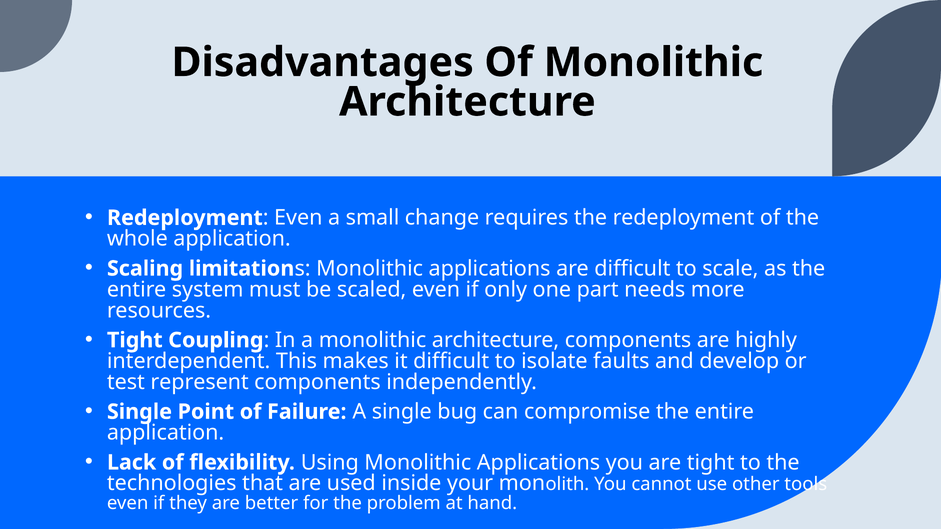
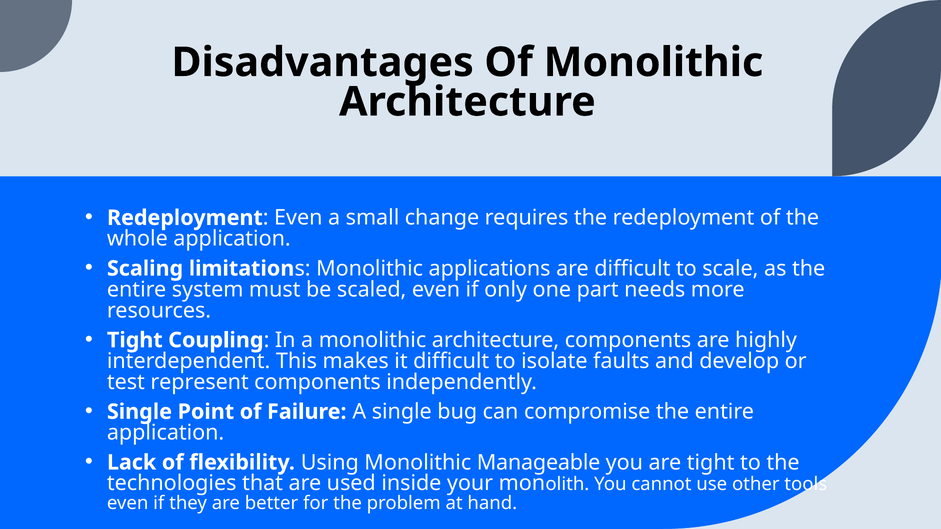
Using Monolithic Applications: Applications -> Manageable
